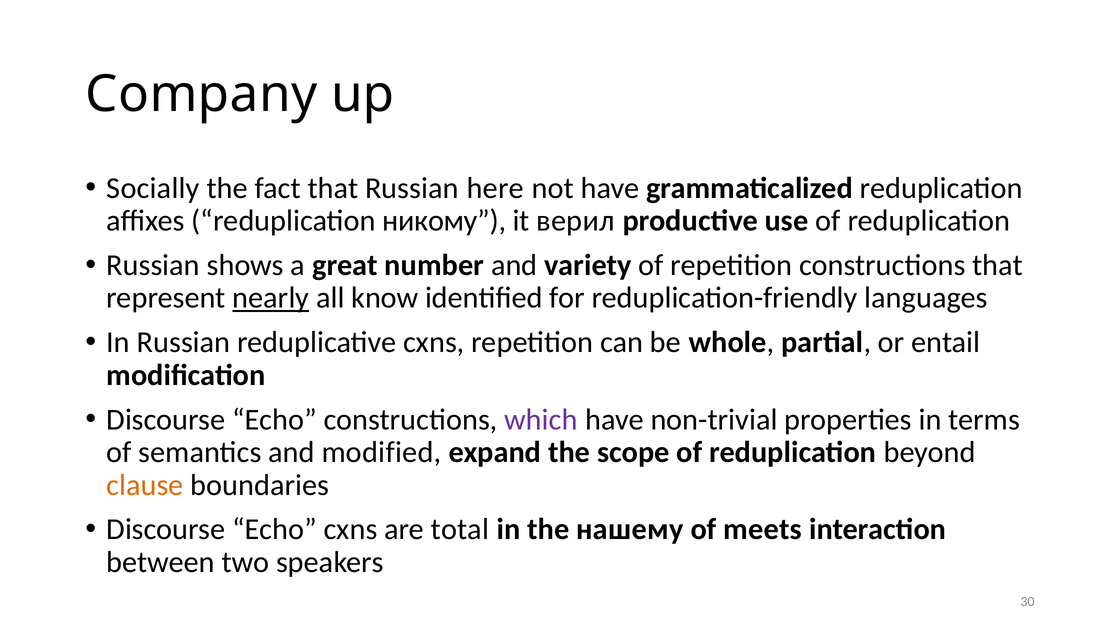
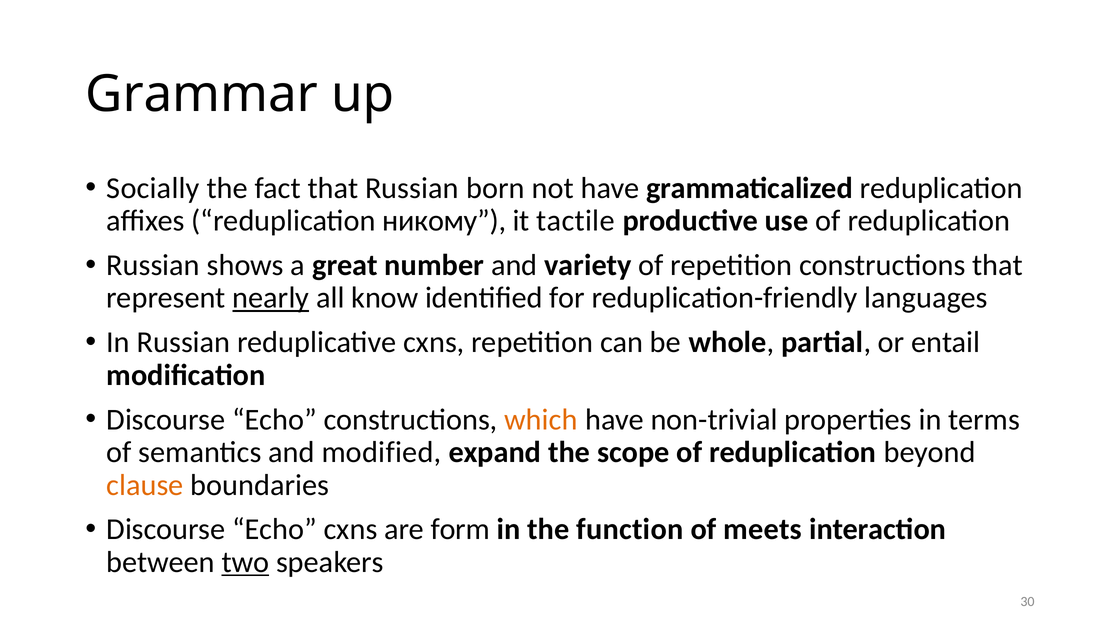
Company: Company -> Grammar
here: here -> born
верил: верил -> tactile
which colour: purple -> orange
total: total -> form
нашему: нашему -> function
two underline: none -> present
